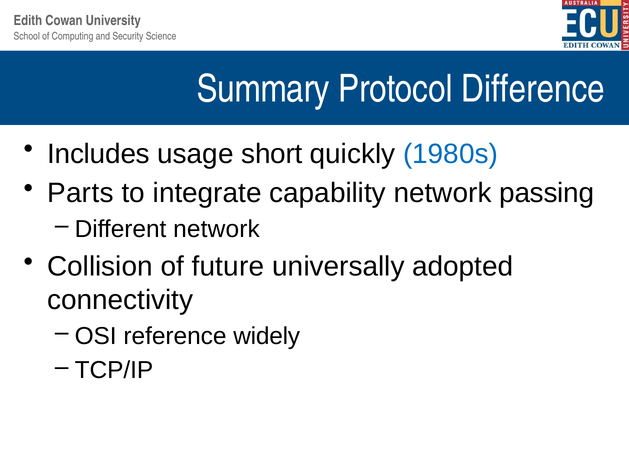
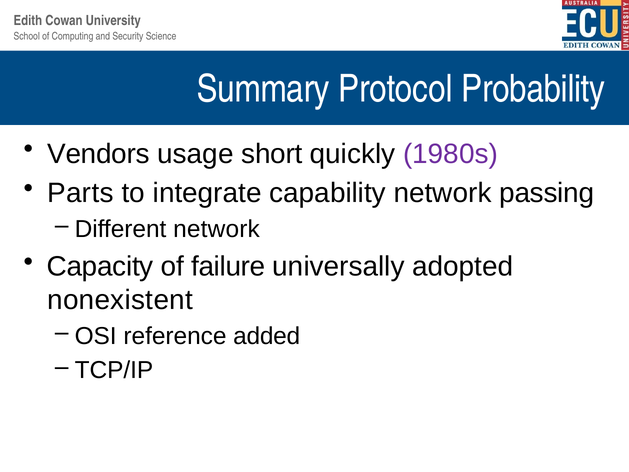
Difference: Difference -> Probability
Includes: Includes -> Vendors
1980s colour: blue -> purple
Collision: Collision -> Capacity
future: future -> failure
connectivity: connectivity -> nonexistent
widely: widely -> added
